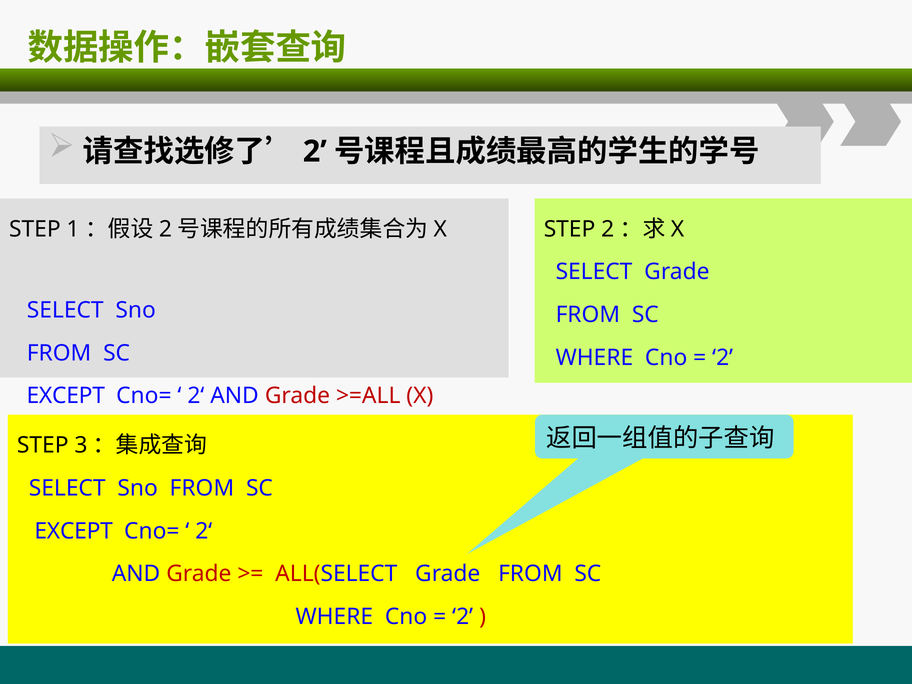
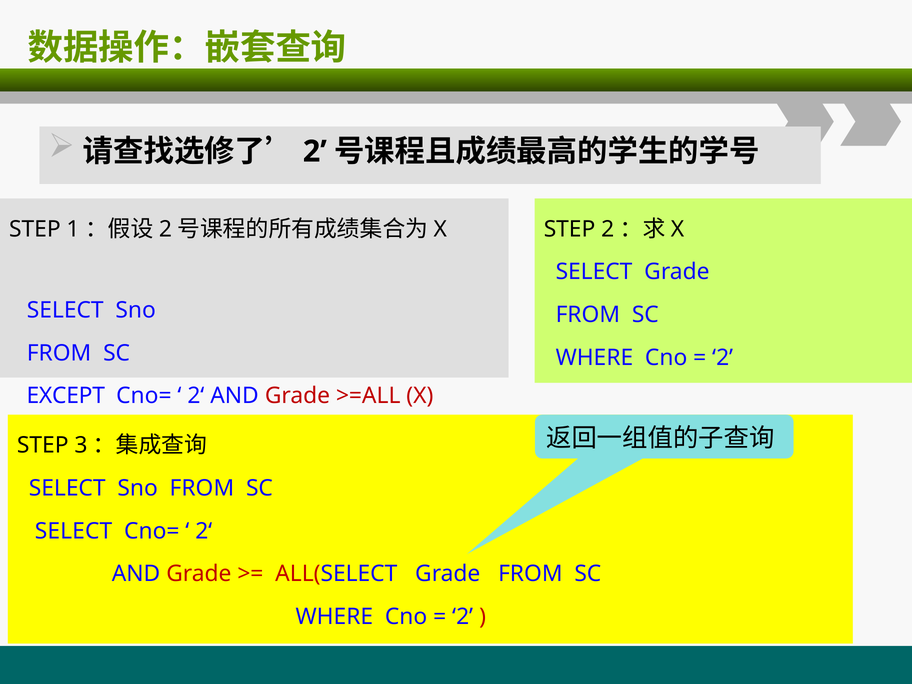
EXCEPT at (74, 531): EXCEPT -> SELECT
